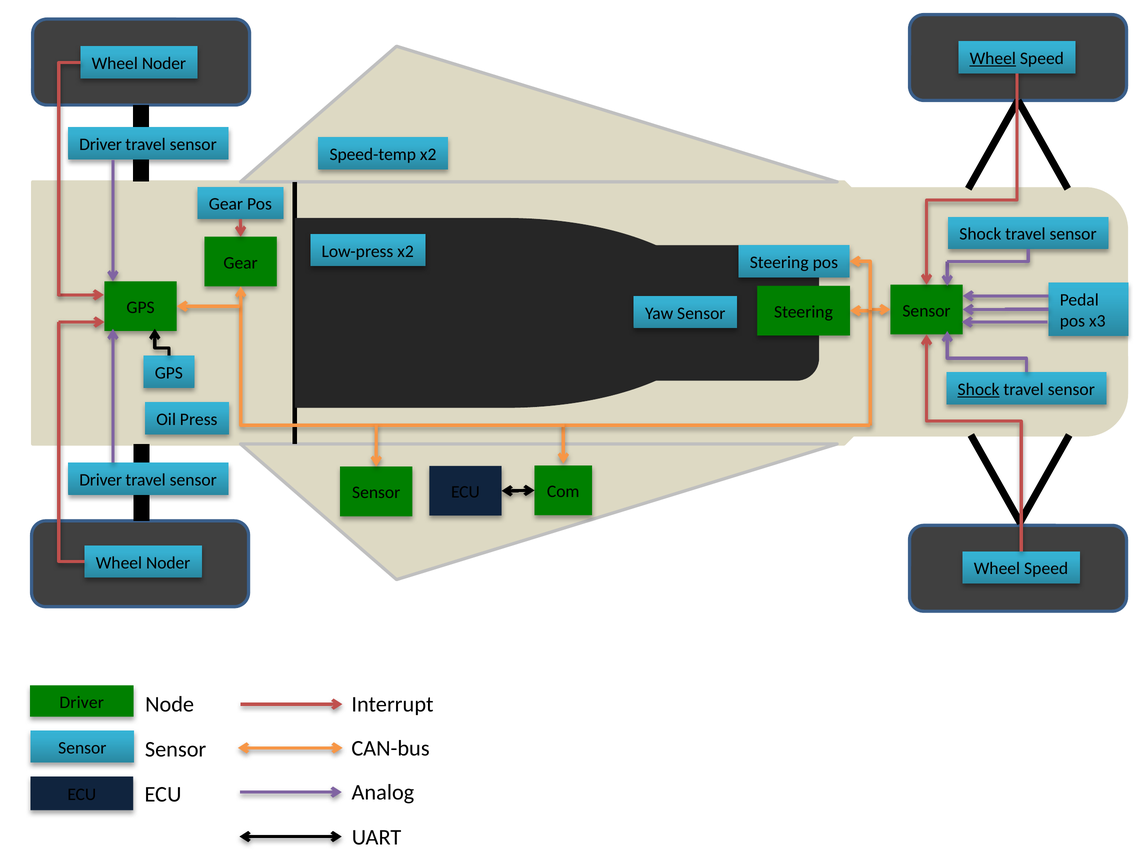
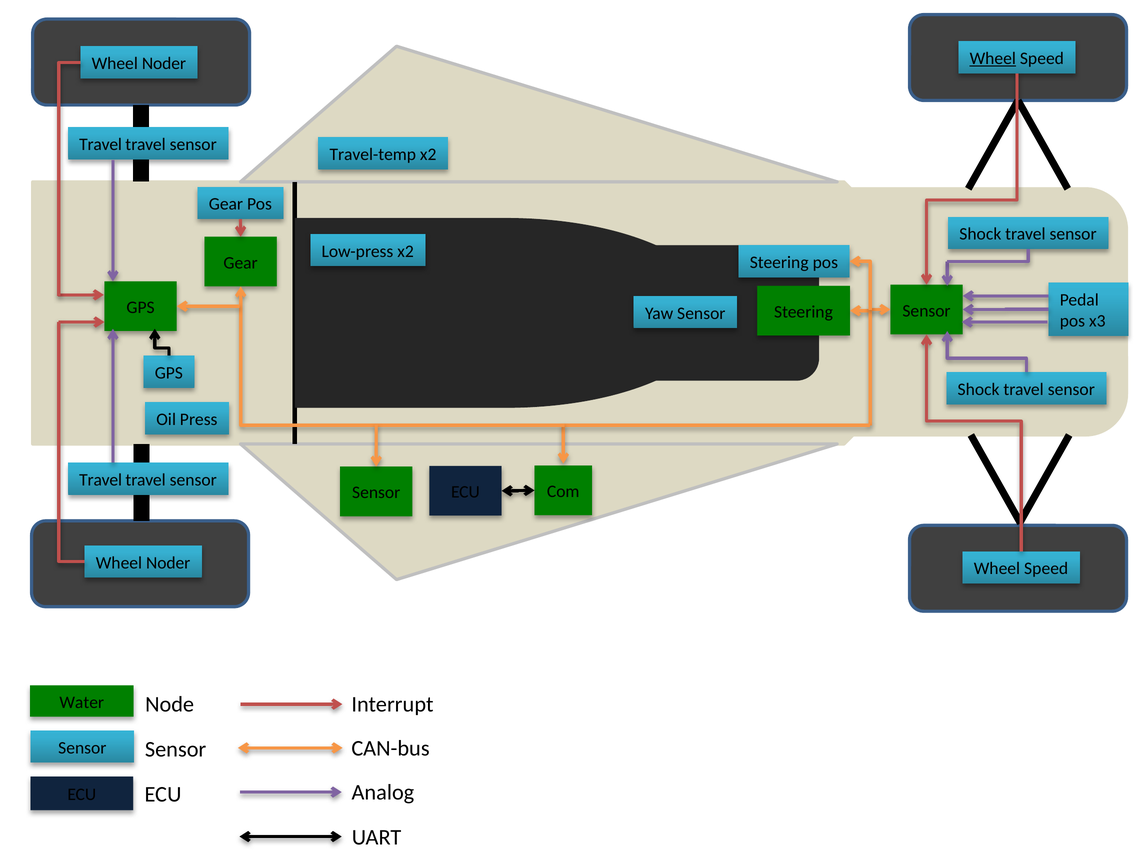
Driver at (101, 144): Driver -> Travel
Speed-temp: Speed-temp -> Travel-temp
Shock at (979, 389) underline: present -> none
Driver at (101, 480): Driver -> Travel
Driver at (82, 702): Driver -> Water
